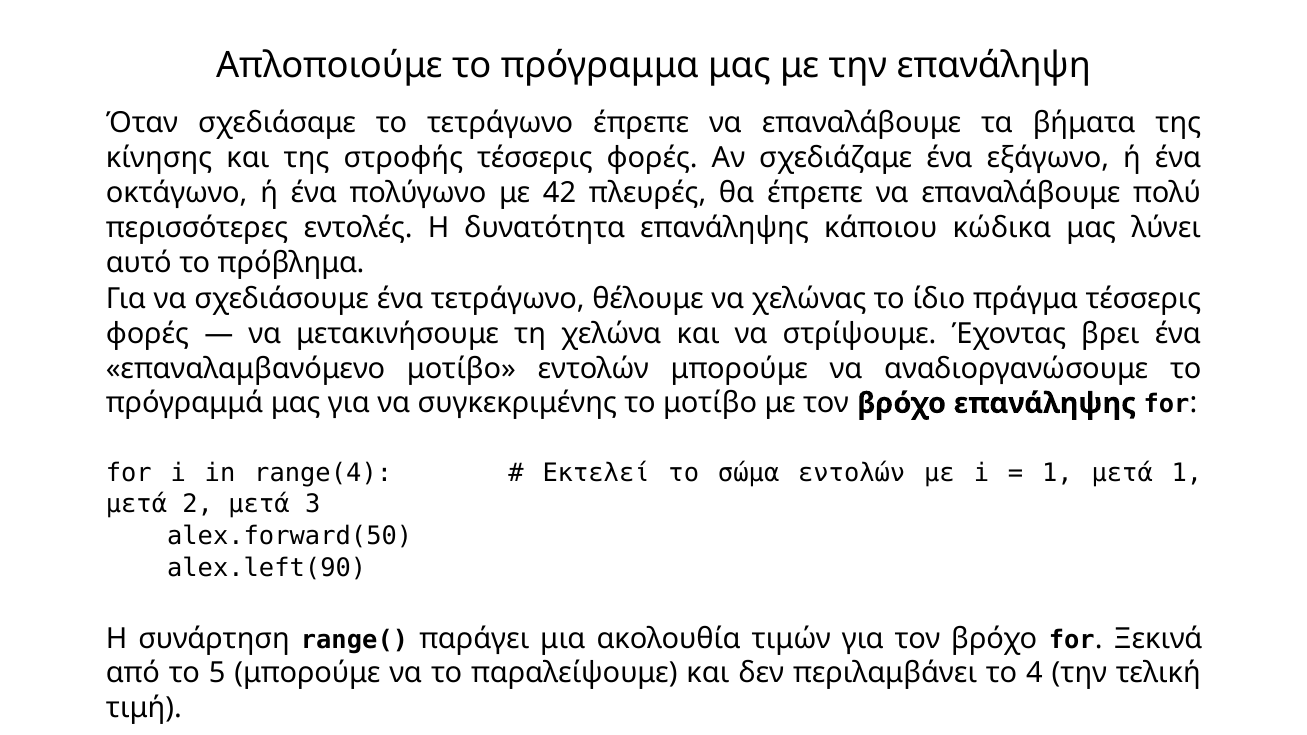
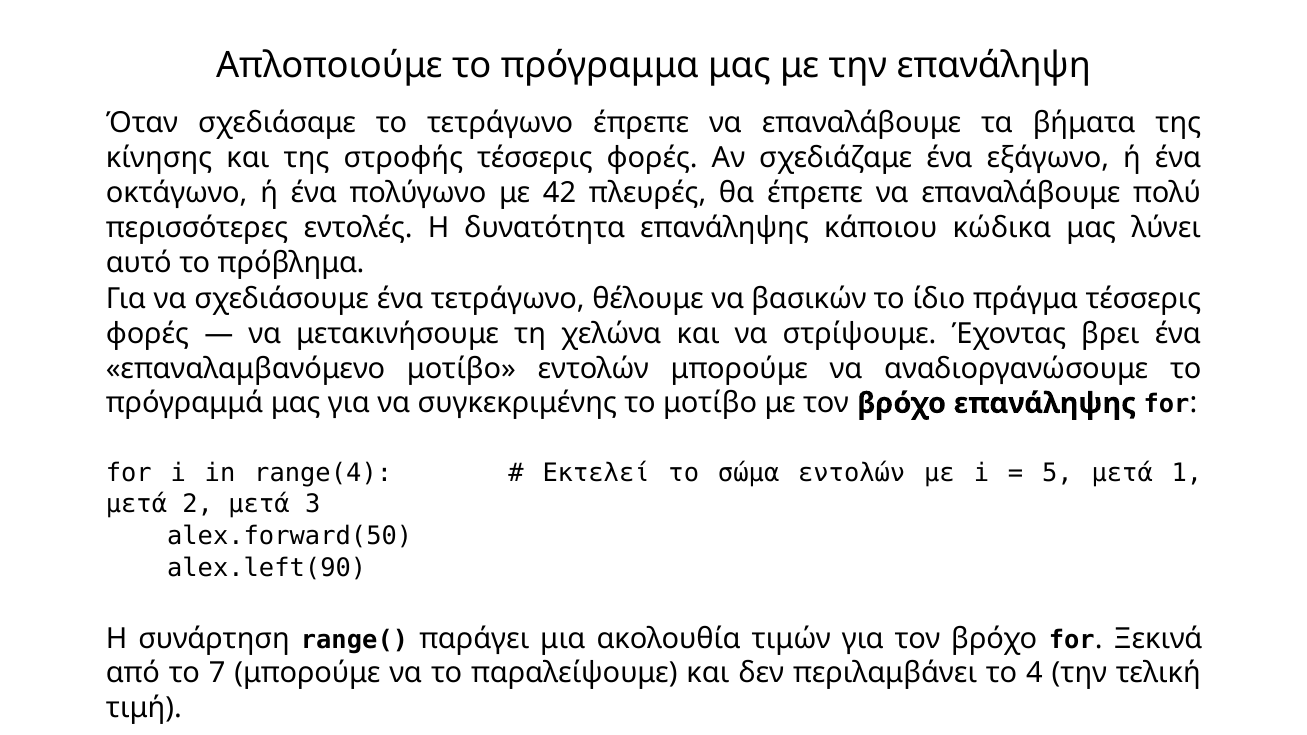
χελώνας: χελώνας -> βασικών
1 at (1057, 474): 1 -> 5
5: 5 -> 7
